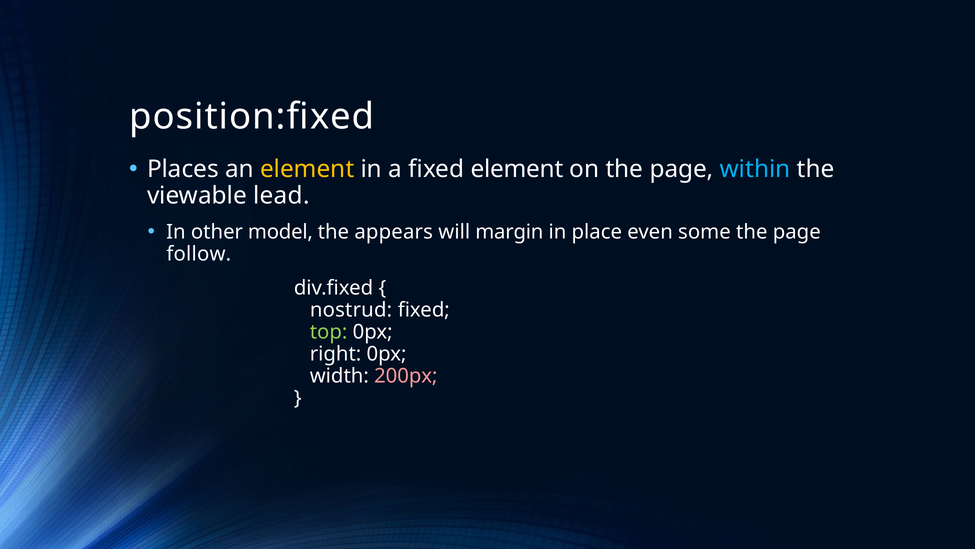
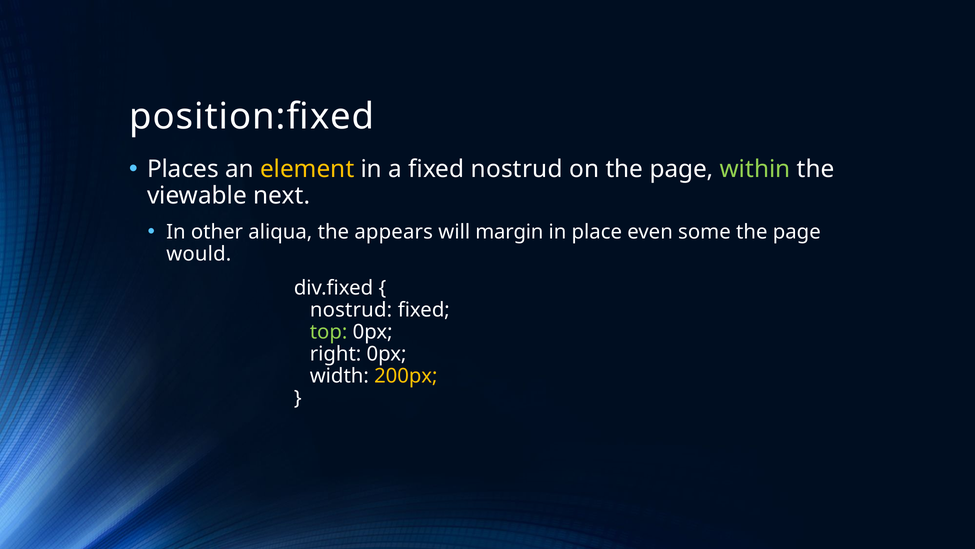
fixed element: element -> nostrud
within colour: light blue -> light green
lead: lead -> next
model: model -> aliqua
follow: follow -> would
200px colour: pink -> yellow
